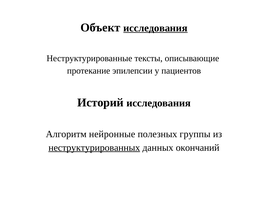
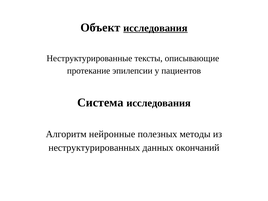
Историй: Историй -> Система
группы: группы -> методы
неструктурированных underline: present -> none
